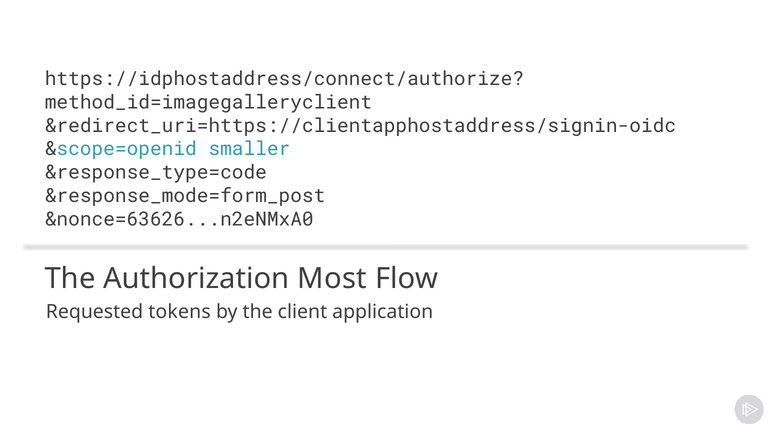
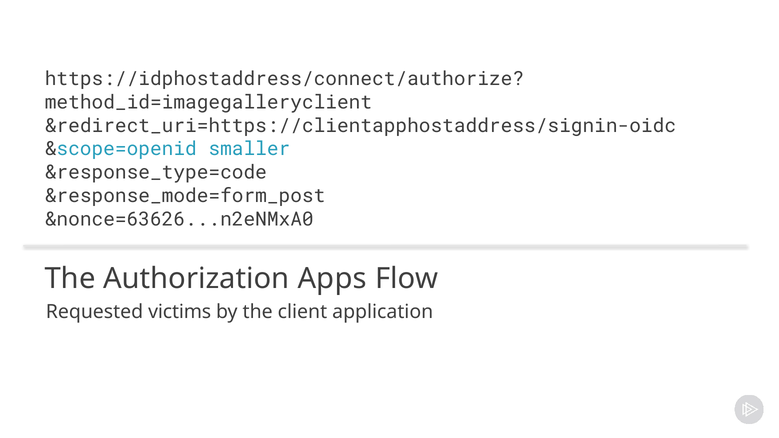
Most: Most -> Apps
tokens: tokens -> victims
